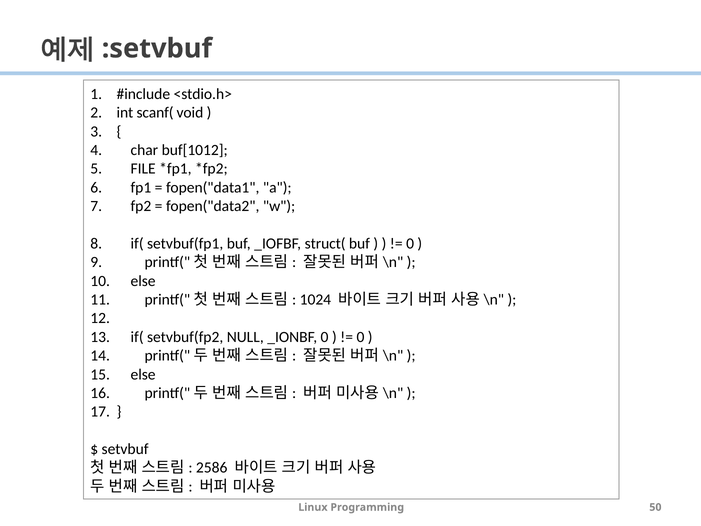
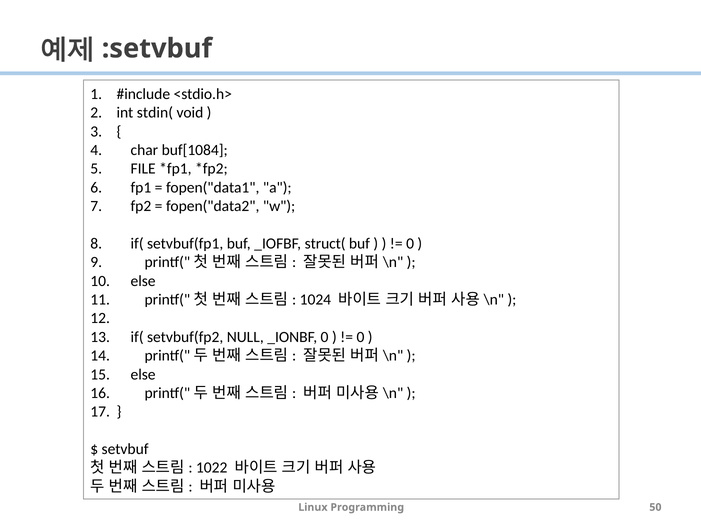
scanf(: scanf( -> stdin(
buf[1012: buf[1012 -> buf[1084
2586: 2586 -> 1022
